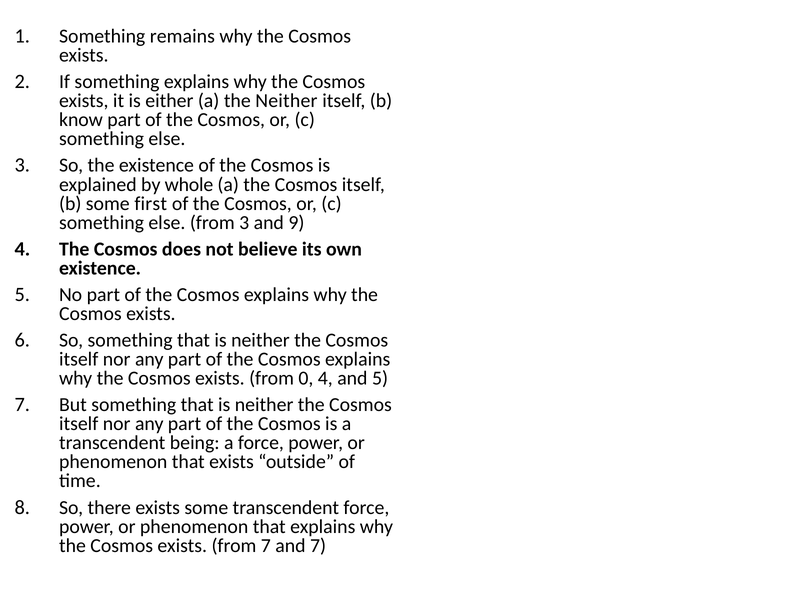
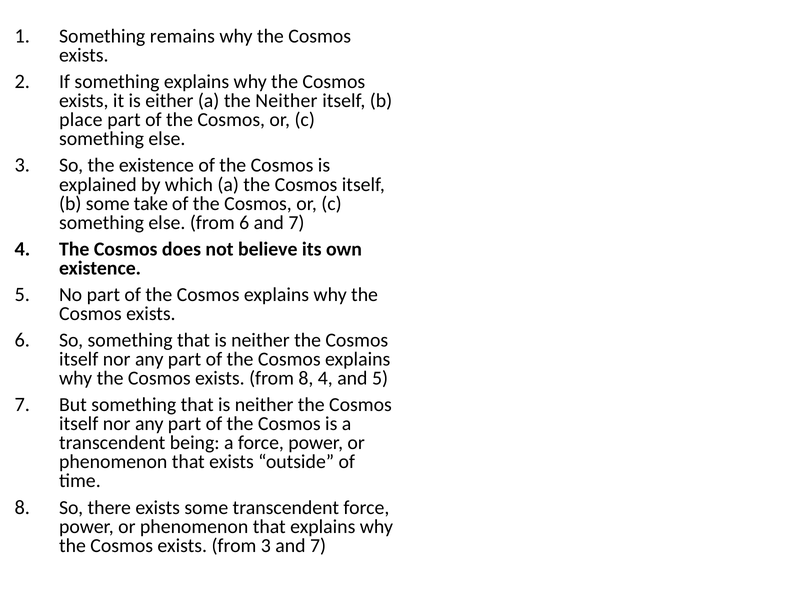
know: know -> place
whole: whole -> which
first: first -> take
from 3: 3 -> 6
9 at (296, 223): 9 -> 7
from 0: 0 -> 8
from 7: 7 -> 3
